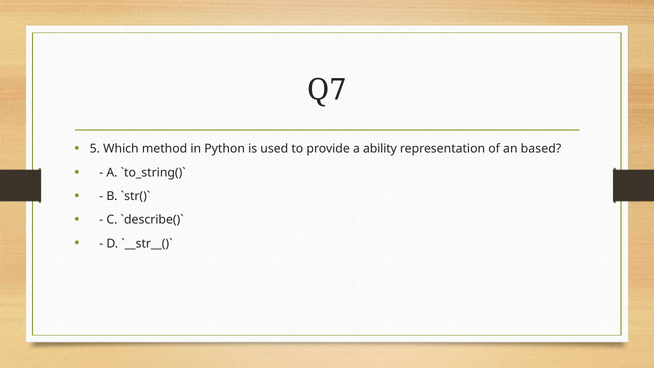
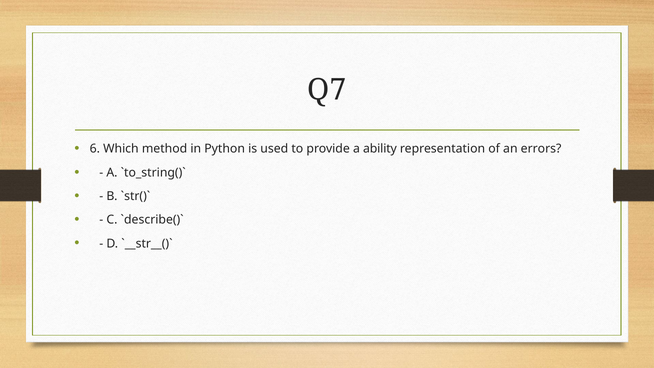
5: 5 -> 6
based: based -> errors
